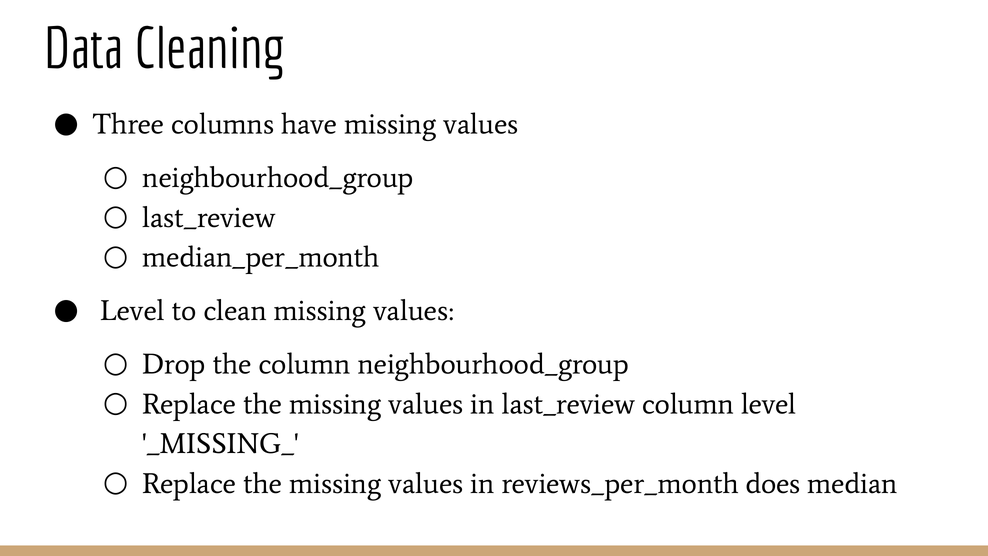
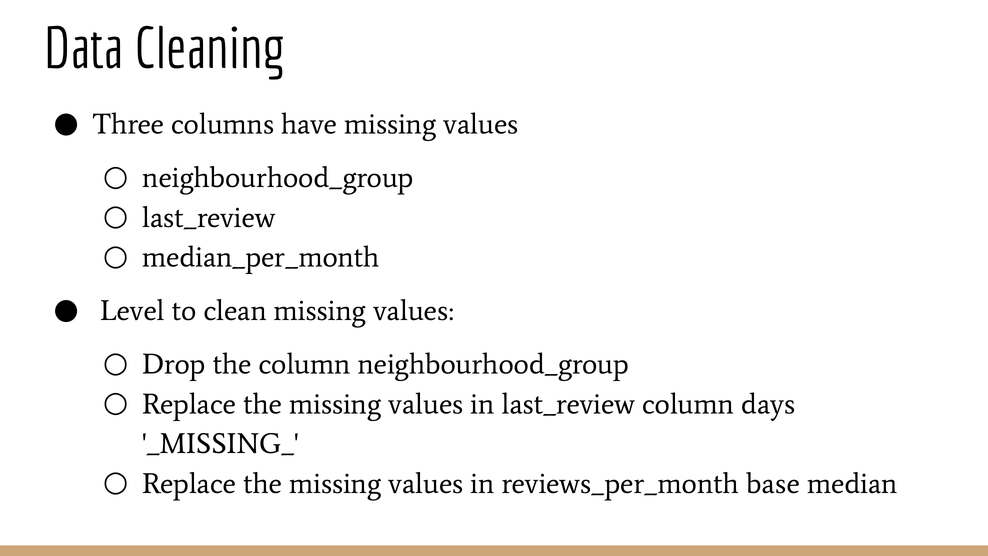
column level: level -> days
does: does -> base
